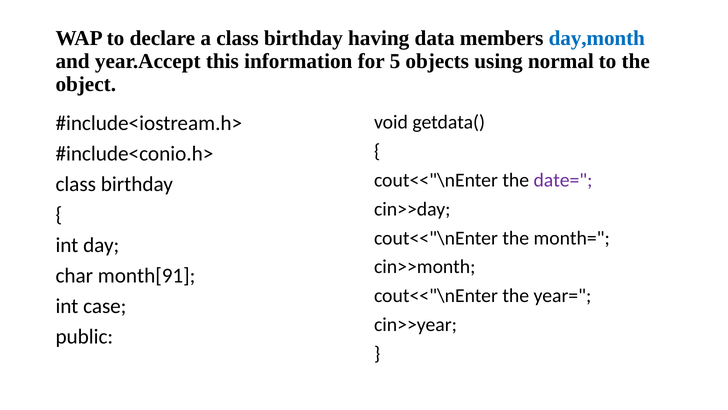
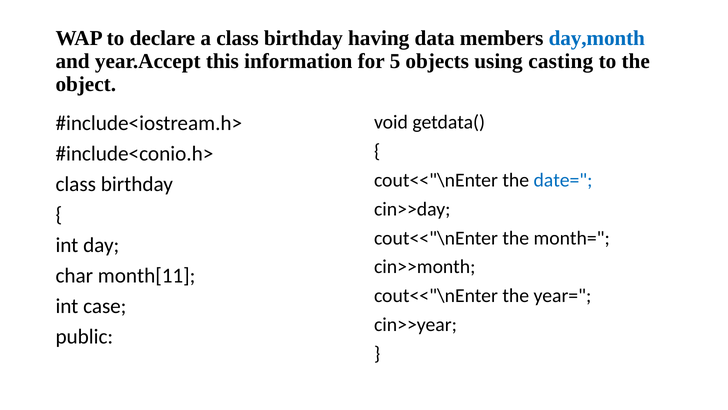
normal: normal -> casting
date= colour: purple -> blue
month[91: month[91 -> month[11
